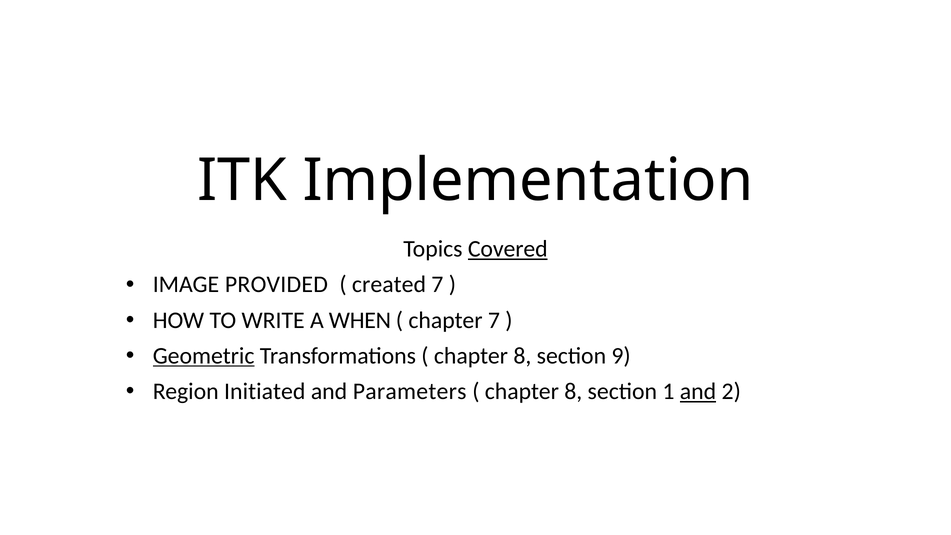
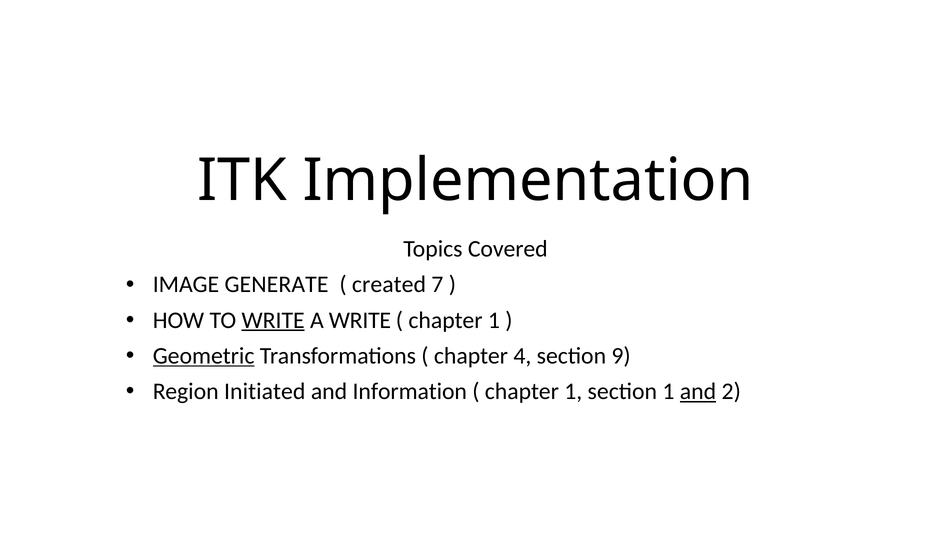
Covered underline: present -> none
PROVIDED: PROVIDED -> GENERATE
WRITE at (273, 320) underline: none -> present
A WHEN: WHEN -> WRITE
7 at (494, 320): 7 -> 1
8 at (522, 356): 8 -> 4
Parameters: Parameters -> Information
8 at (573, 391): 8 -> 1
